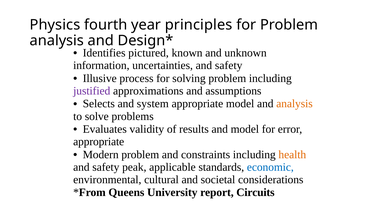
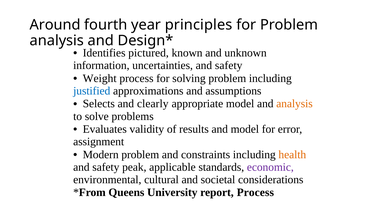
Physics: Physics -> Around
Illusive: Illusive -> Weight
justified colour: purple -> blue
system: system -> clearly
appropriate at (99, 142): appropriate -> assignment
economic colour: blue -> purple
report Circuits: Circuits -> Process
